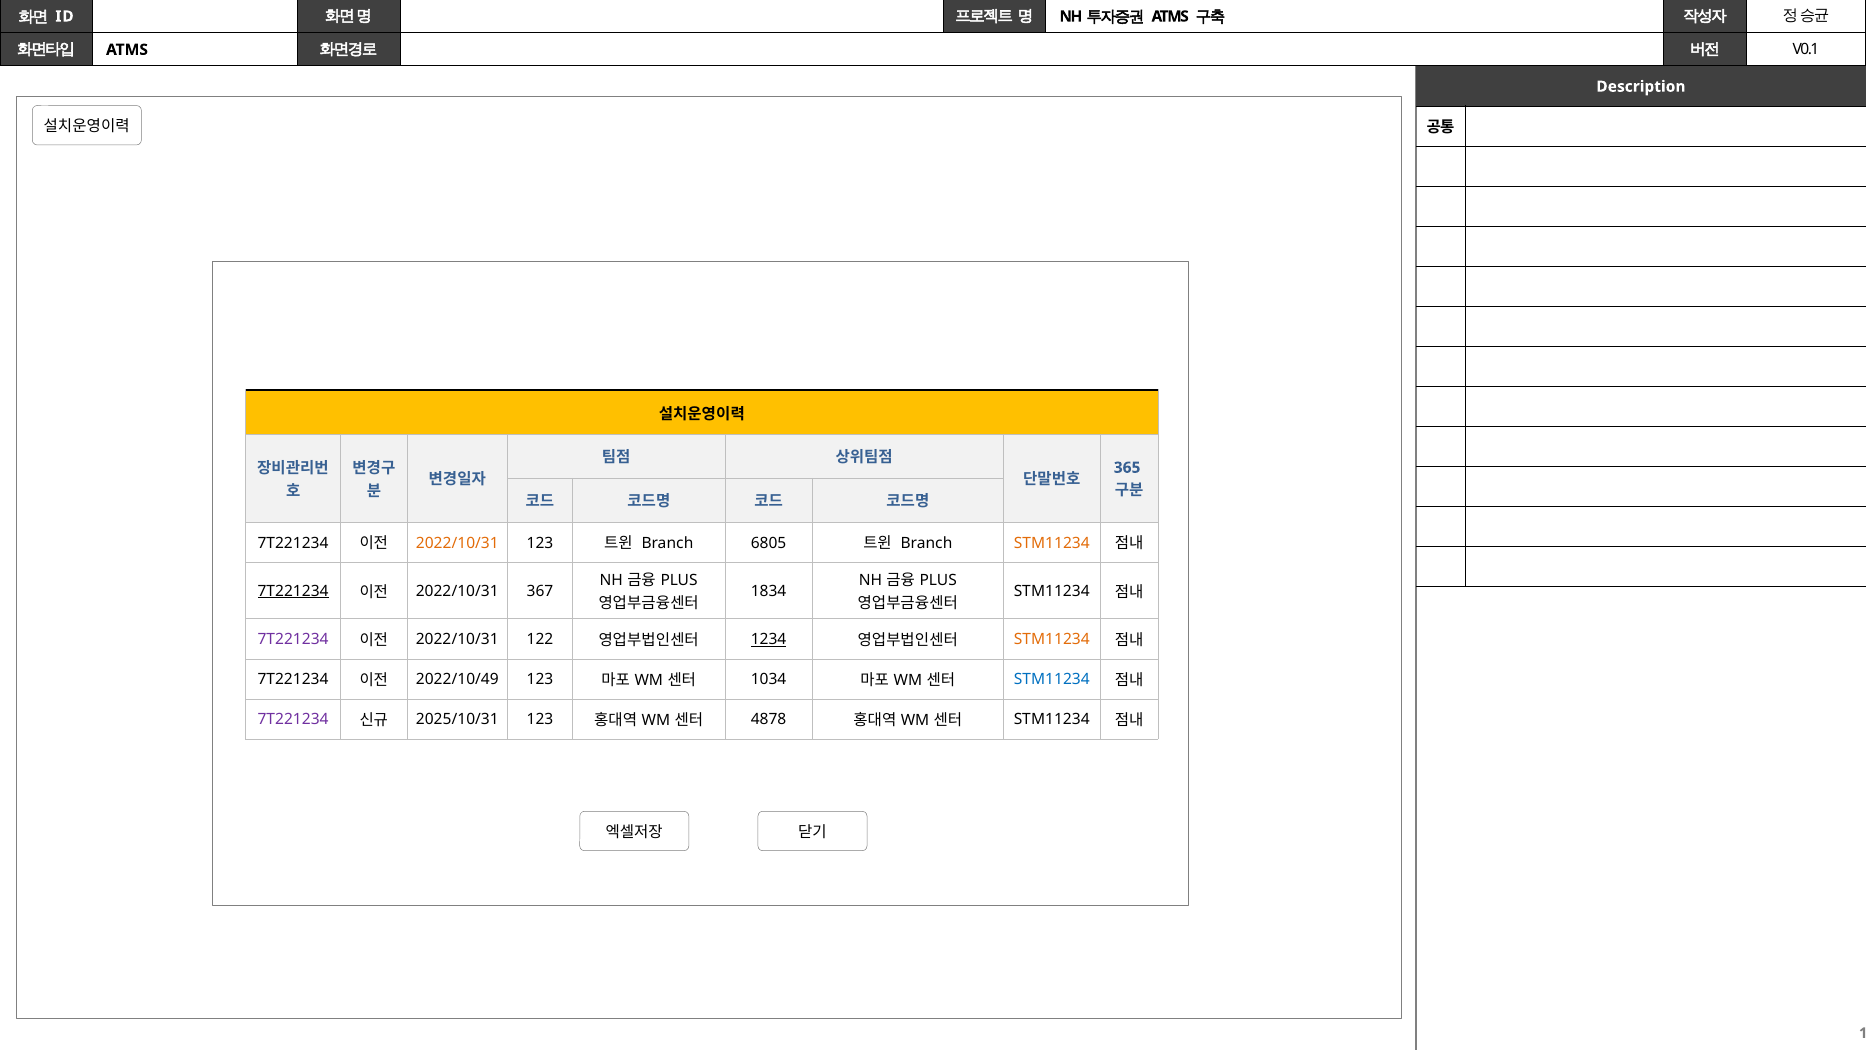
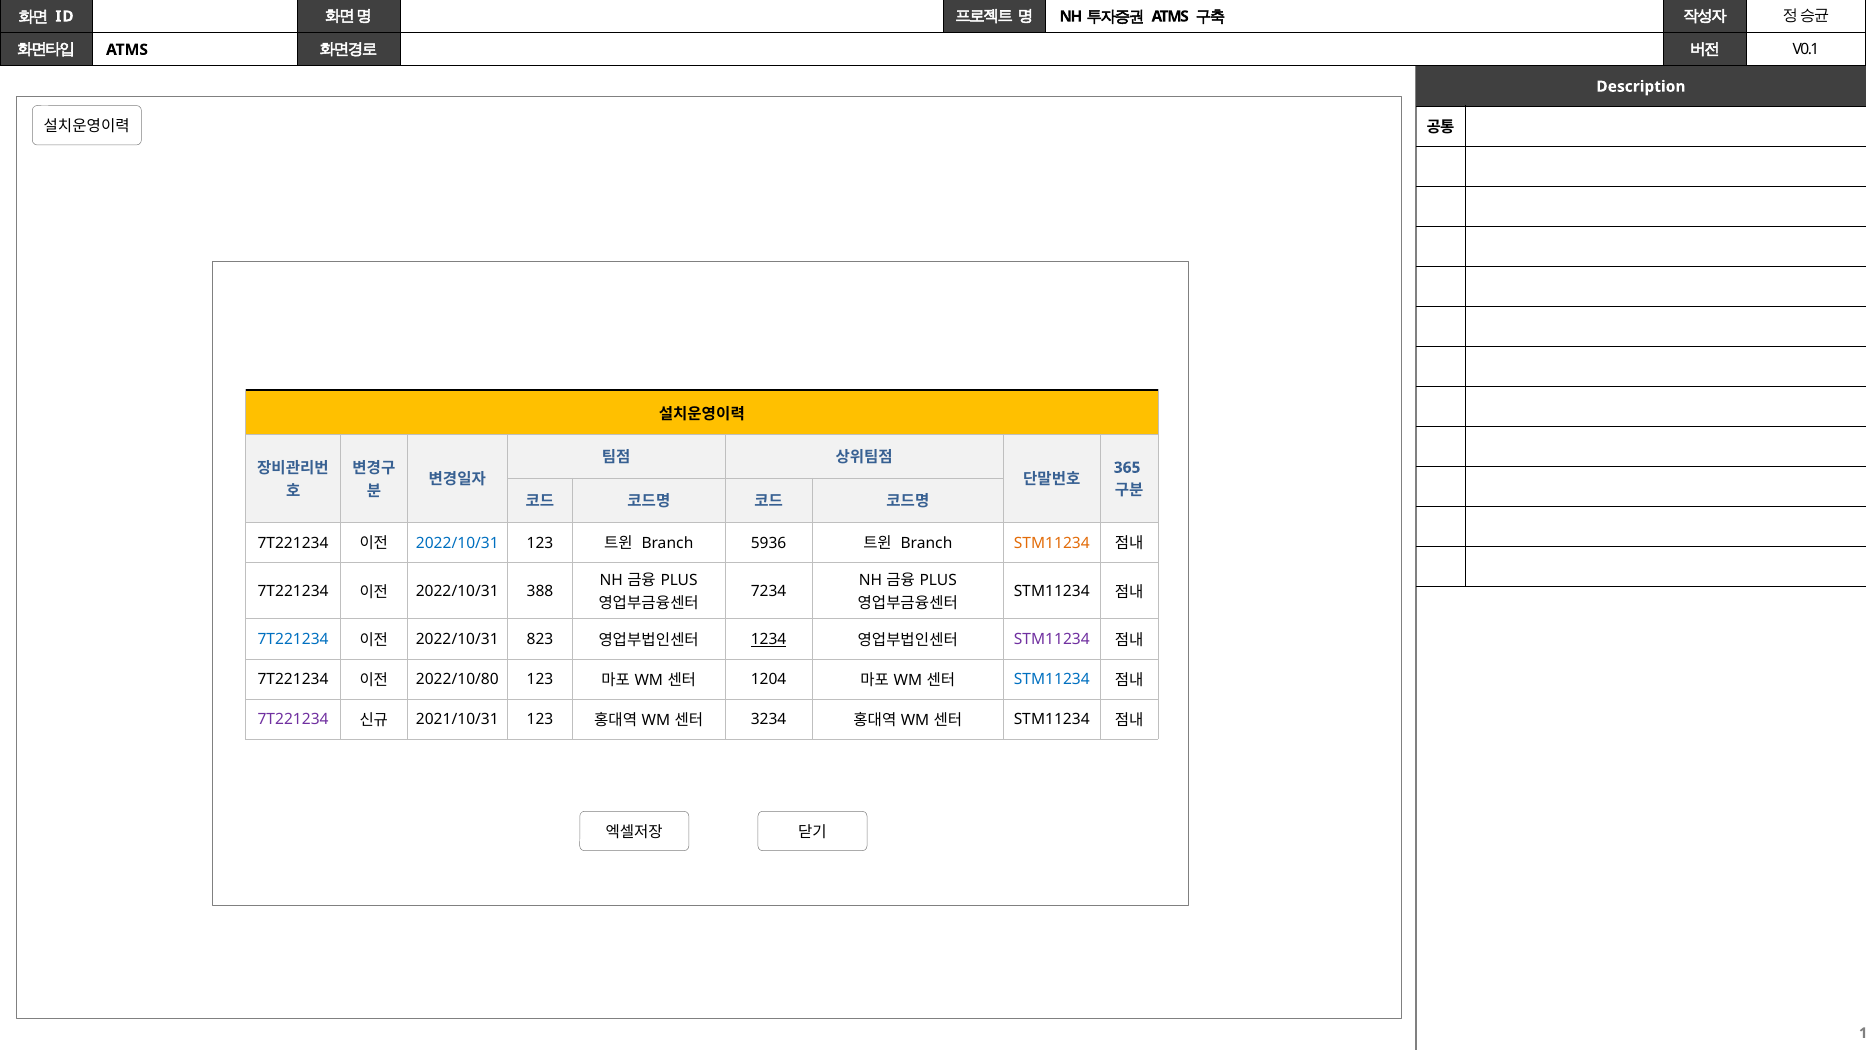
2022/10/31 at (457, 543) colour: orange -> blue
6805: 6805 -> 5936
7T221234 at (293, 591) underline: present -> none
367: 367 -> 388
1834: 1834 -> 7234
7T221234 at (293, 639) colour: purple -> blue
122: 122 -> 823
STM11234 at (1052, 639) colour: orange -> purple
2022/10/49: 2022/10/49 -> 2022/10/80
1034: 1034 -> 1204
2025/10/31: 2025/10/31 -> 2021/10/31
4878: 4878 -> 3234
